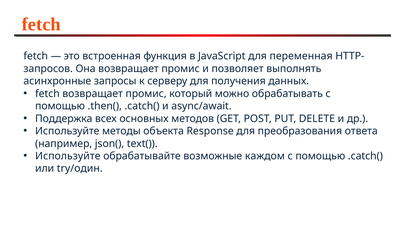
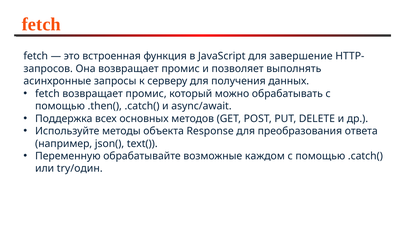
переменная: переменная -> завершение
Используйте at (68, 156): Используйте -> Переменную
